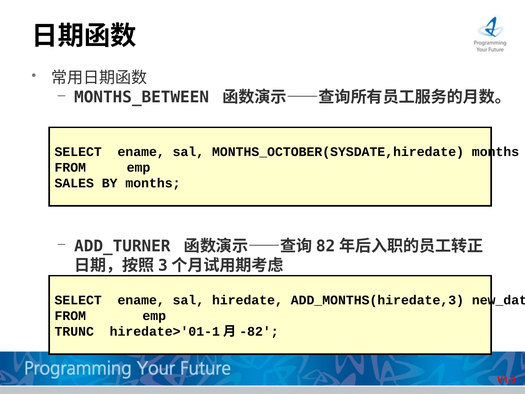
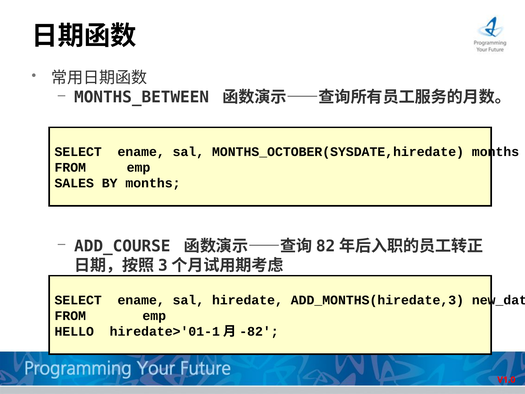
ADD_TURNER: ADD_TURNER -> ADD_COURSE
TRUNC: TRUNC -> HELLO
